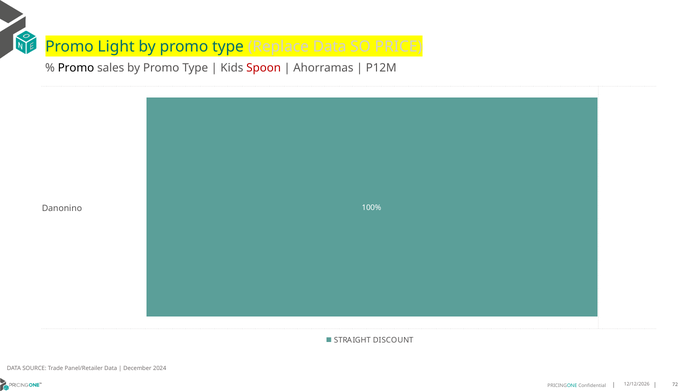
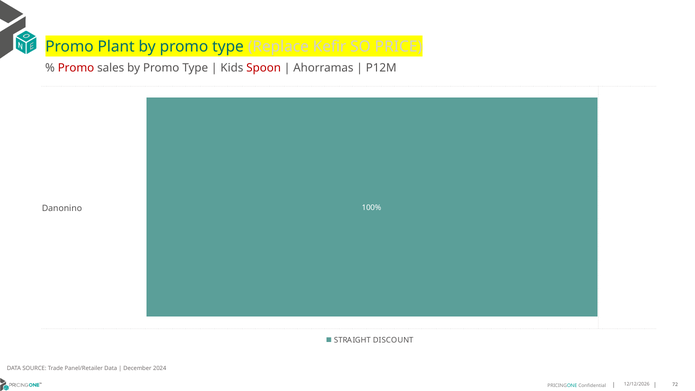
Light: Light -> Plant
Replace Data: Data -> Kefir
Promo at (76, 68) colour: black -> red
